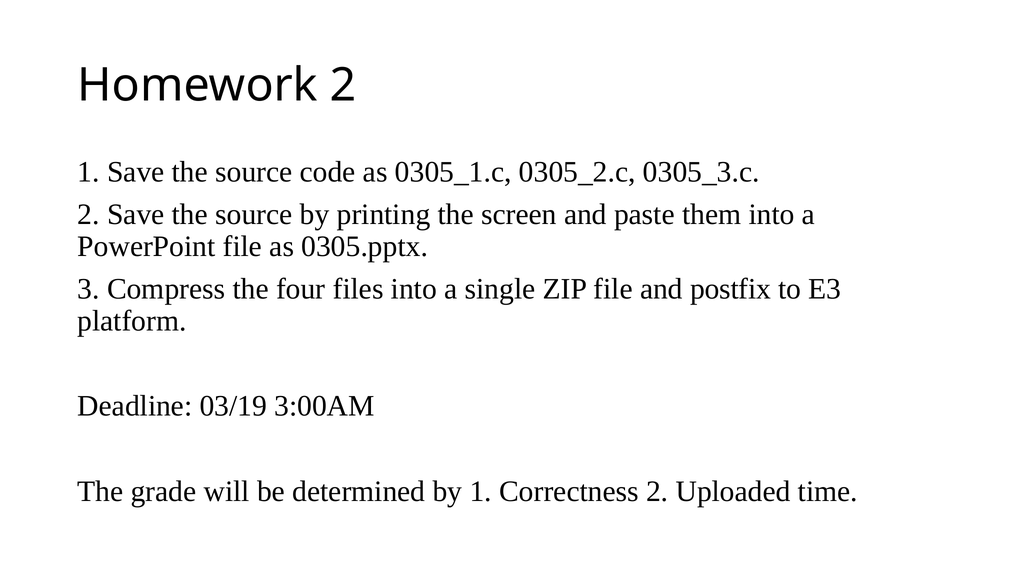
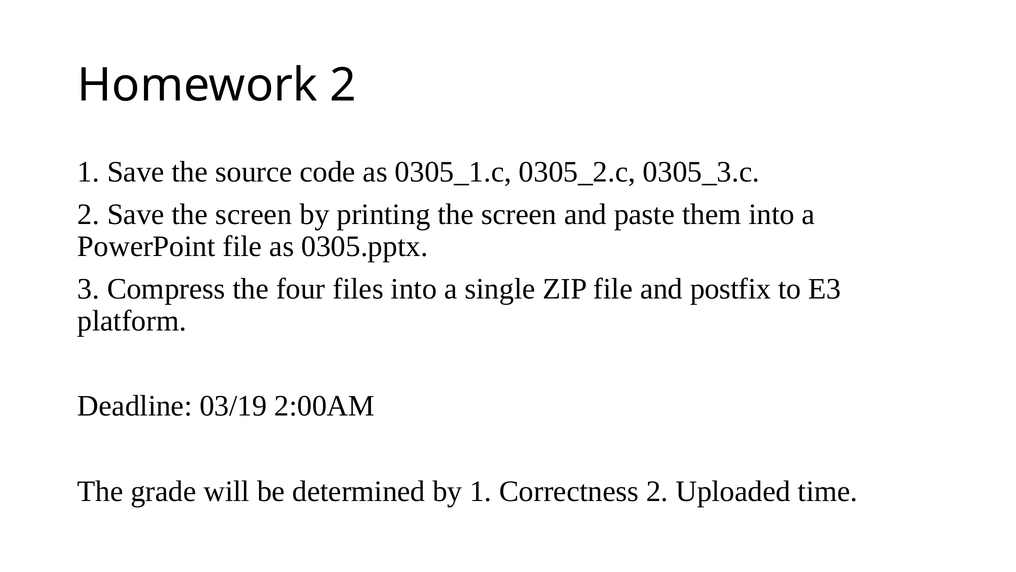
2 Save the source: source -> screen
3:00AM: 3:00AM -> 2:00AM
